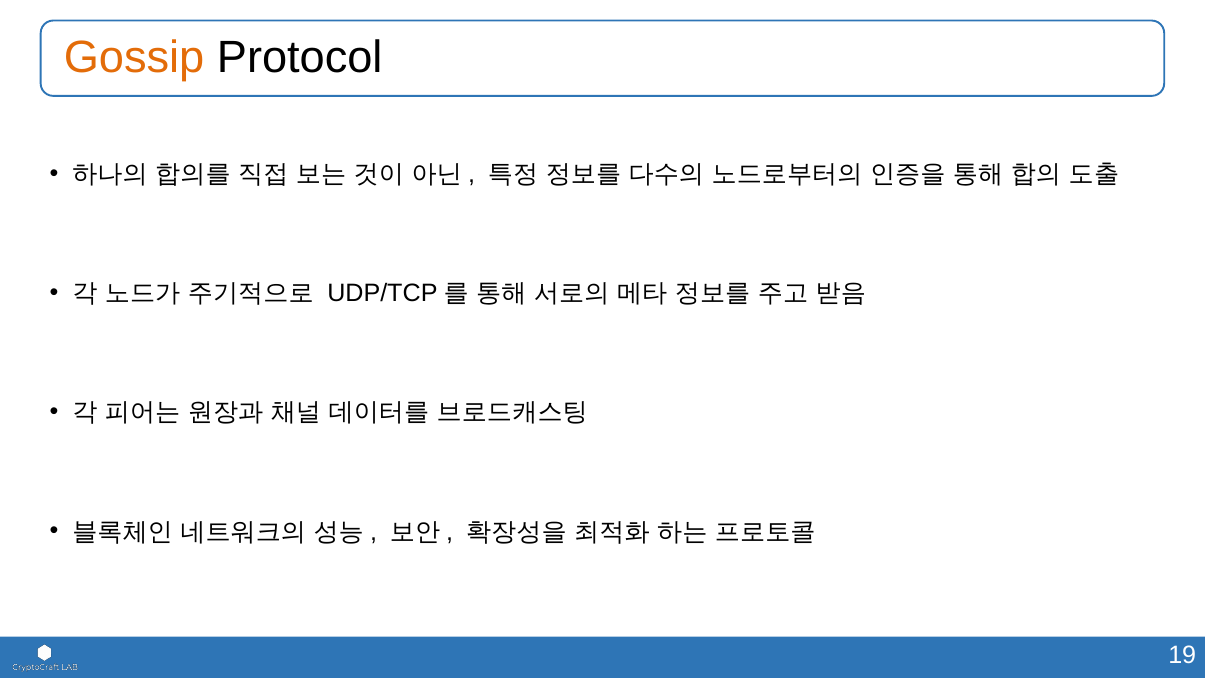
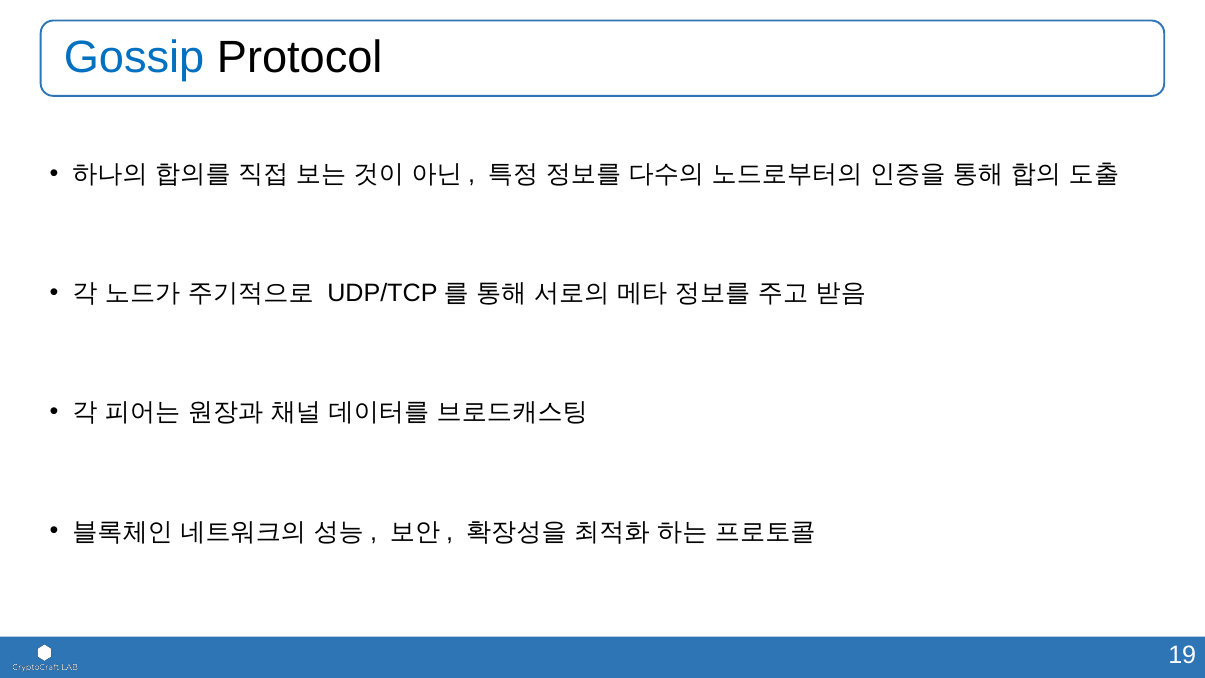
Gossip colour: orange -> blue
